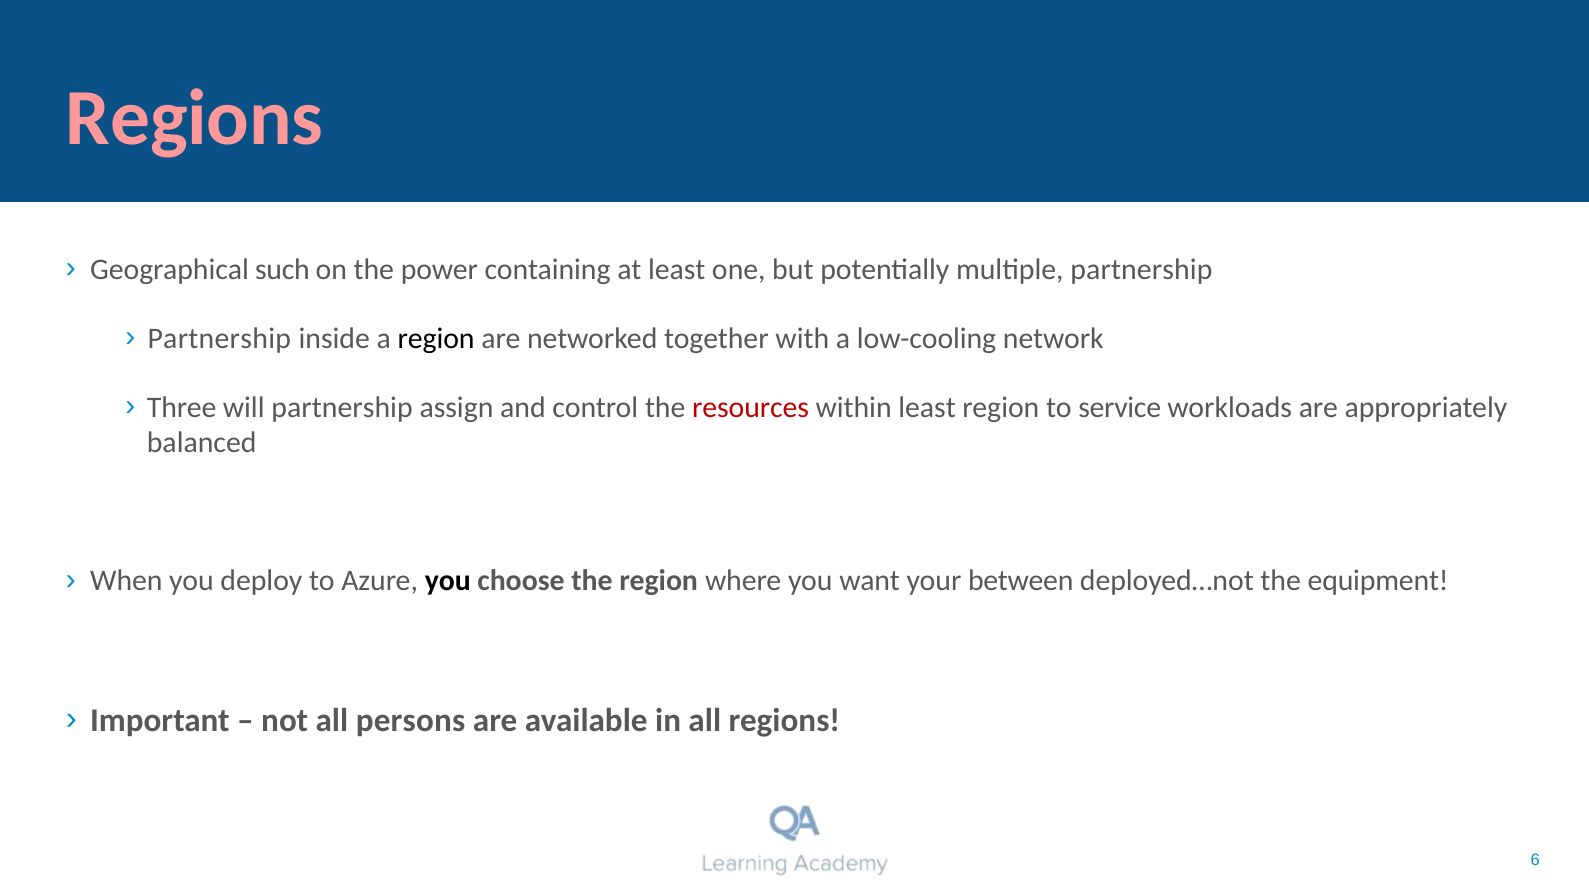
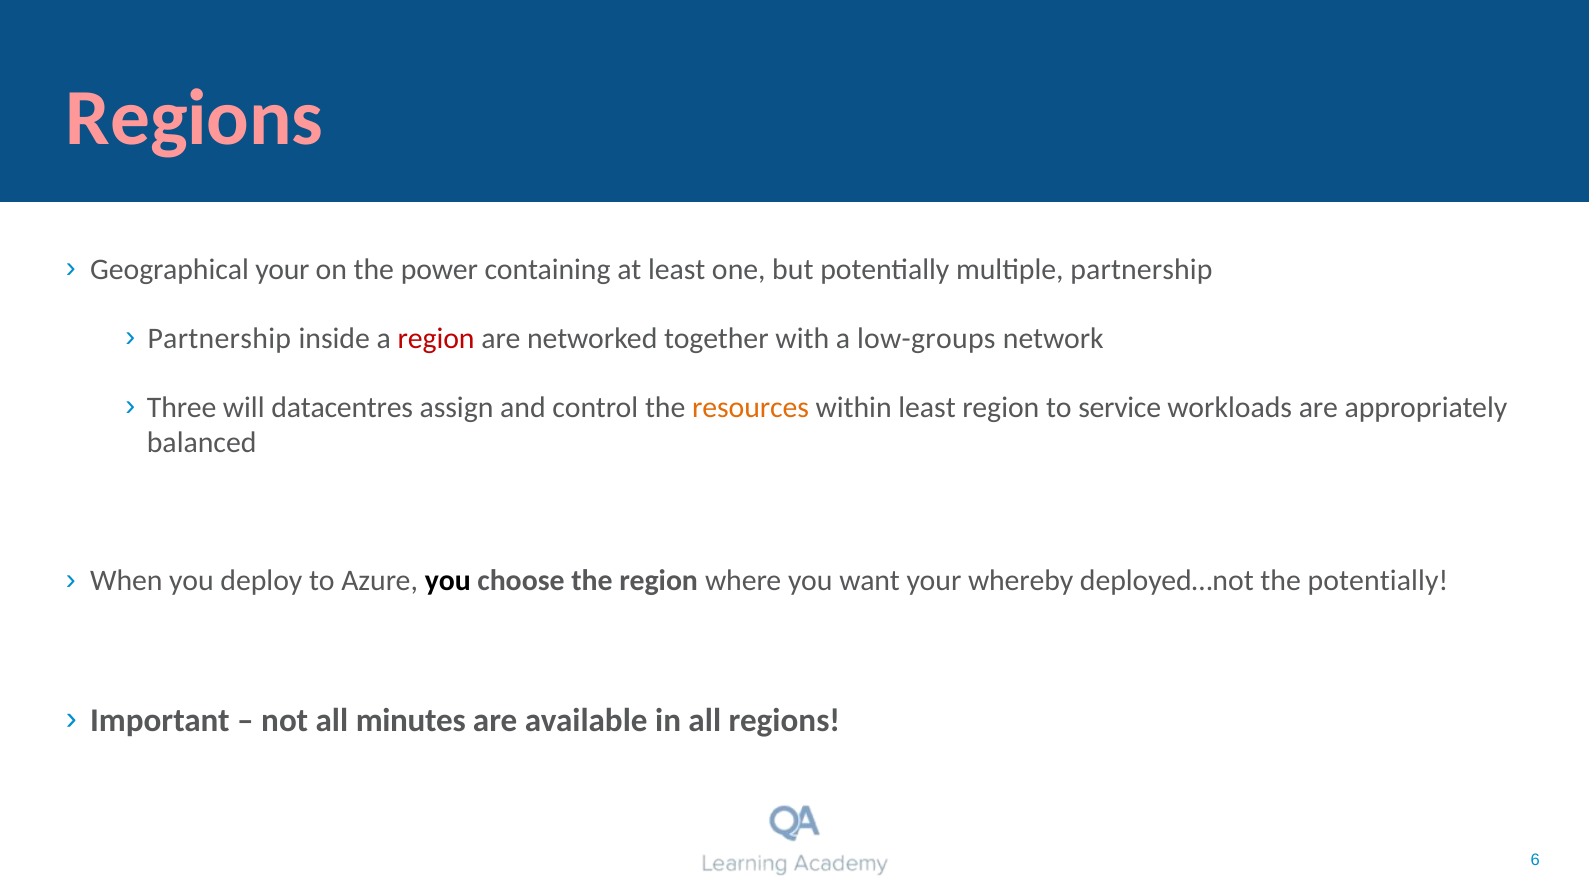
Geographical such: such -> your
region at (436, 338) colour: black -> red
low-cooling: low-cooling -> low-groups
will partnership: partnership -> datacentres
resources colour: red -> orange
between: between -> whereby
the equipment: equipment -> potentially
persons: persons -> minutes
